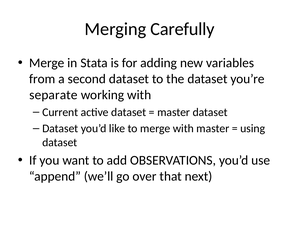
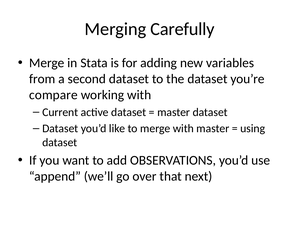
separate: separate -> compare
